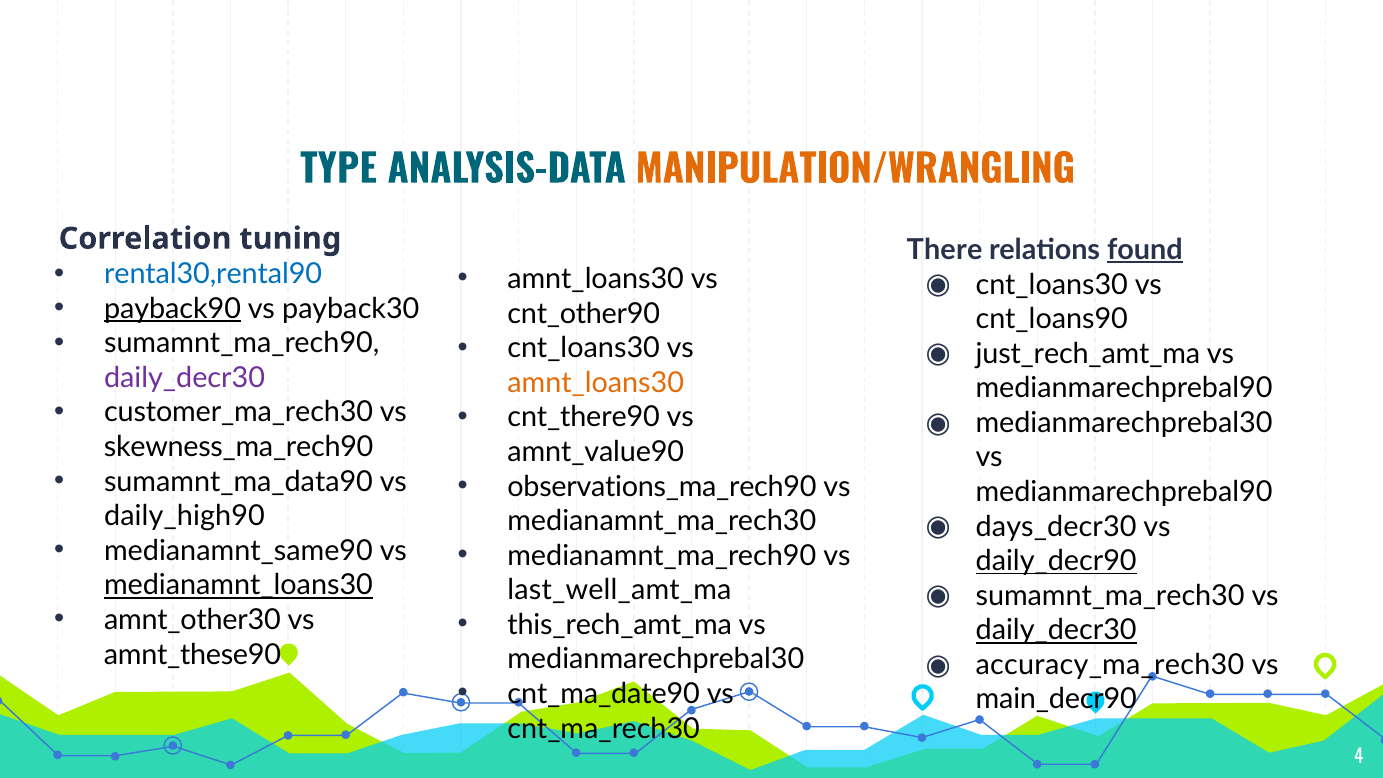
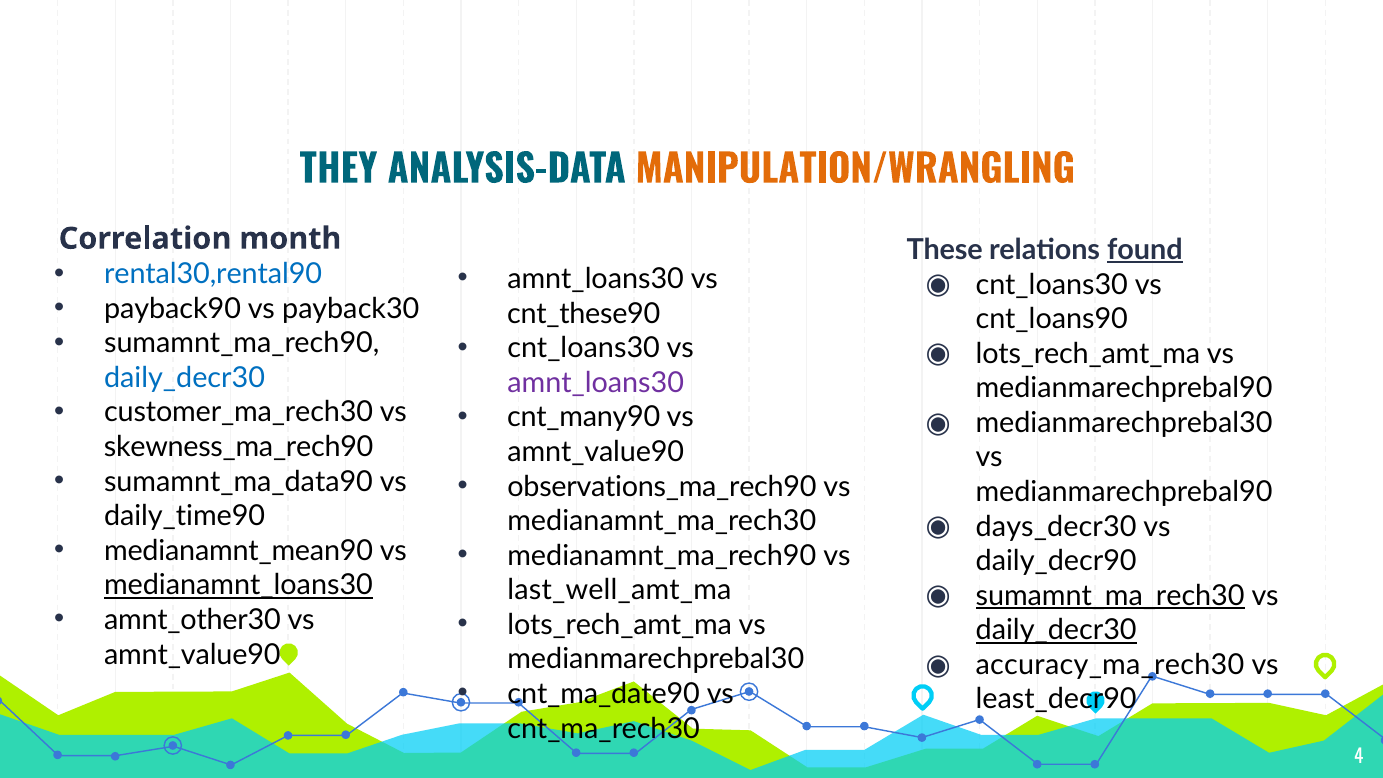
TYPE: TYPE -> THEY
tuning: tuning -> month
There: There -> These
payback90 underline: present -> none
cnt_other90: cnt_other90 -> cnt_these90
just_rech_amt_ma at (1088, 354): just_rech_amt_ma -> lots_rech_amt_ma
daily_decr30 at (185, 378) colour: purple -> blue
amnt_loans30 at (596, 383) colour: orange -> purple
cnt_there90: cnt_there90 -> cnt_many90
daily_high90: daily_high90 -> daily_time90
medianamnt_same90: medianamnt_same90 -> medianamnt_mean90
daily_decr90 underline: present -> none
sumamnt_ma_rech30 underline: none -> present
this_rech_amt_ma at (620, 625): this_rech_amt_ma -> lots_rech_amt_ma
amnt_these90 at (192, 654): amnt_these90 -> amnt_value90
main_decr90: main_decr90 -> least_decr90
